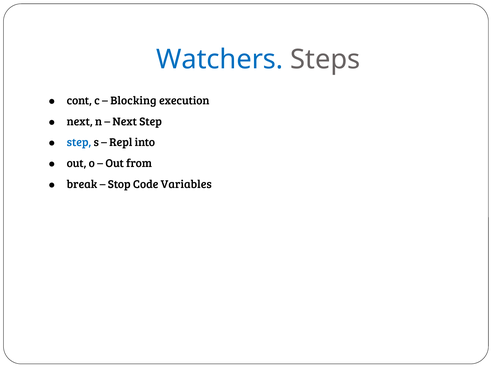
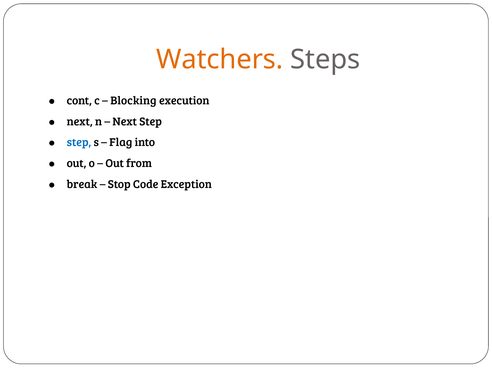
Watchers colour: blue -> orange
Repl: Repl -> Flag
Variables: Variables -> Exception
